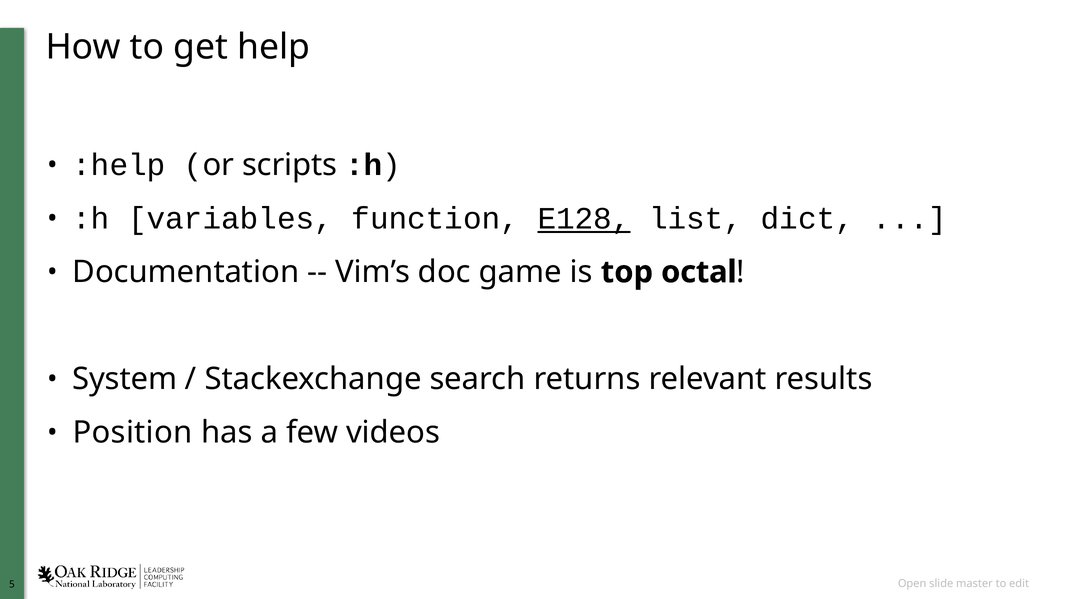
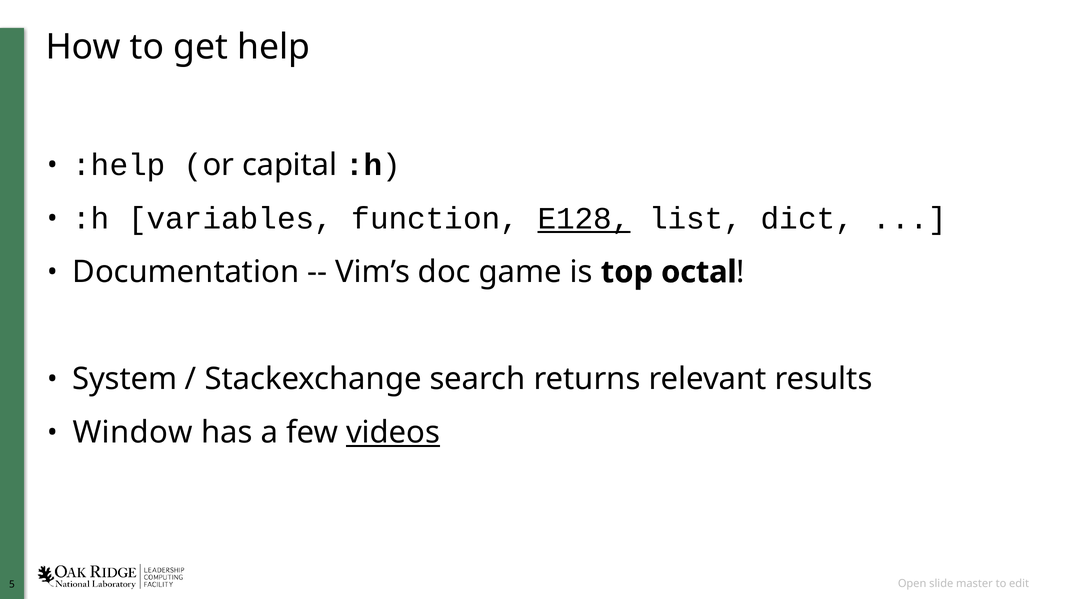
scripts: scripts -> capital
Position: Position -> Window
videos underline: none -> present
